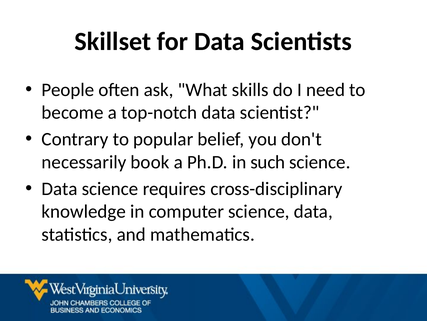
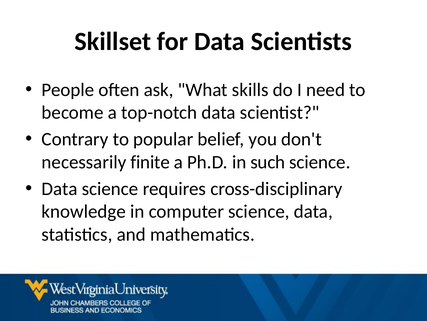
book: book -> finite
